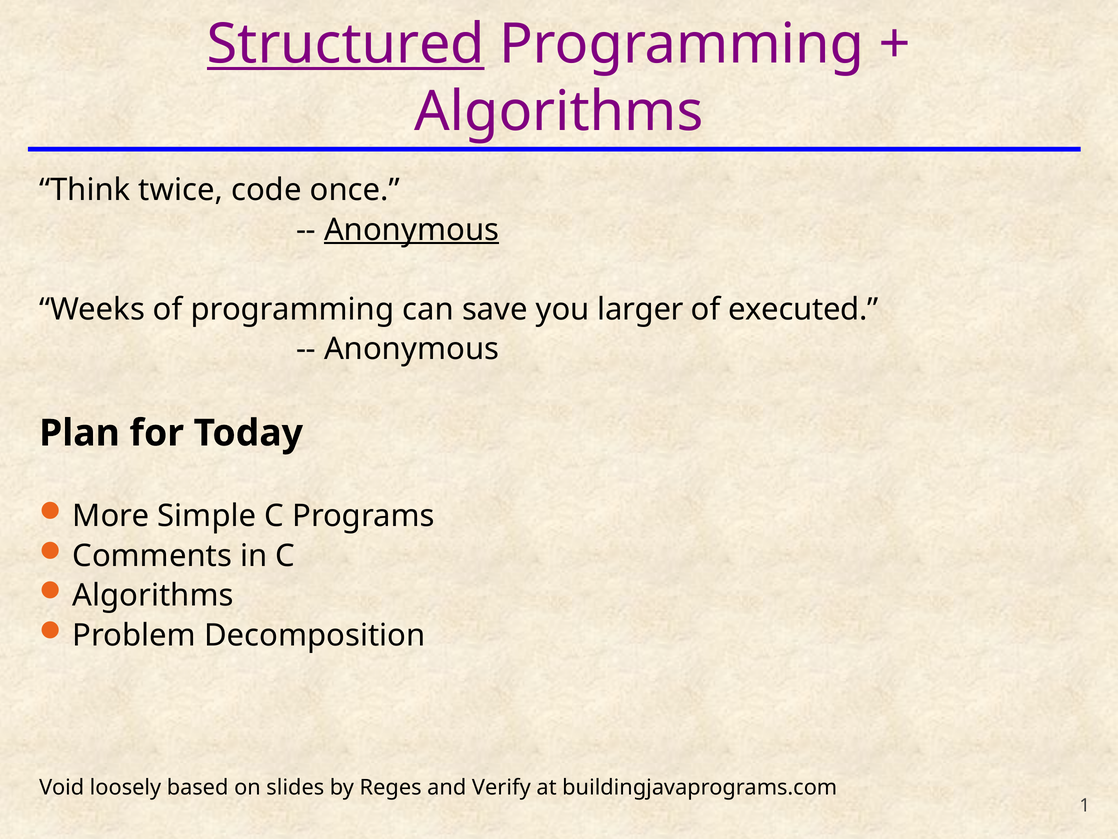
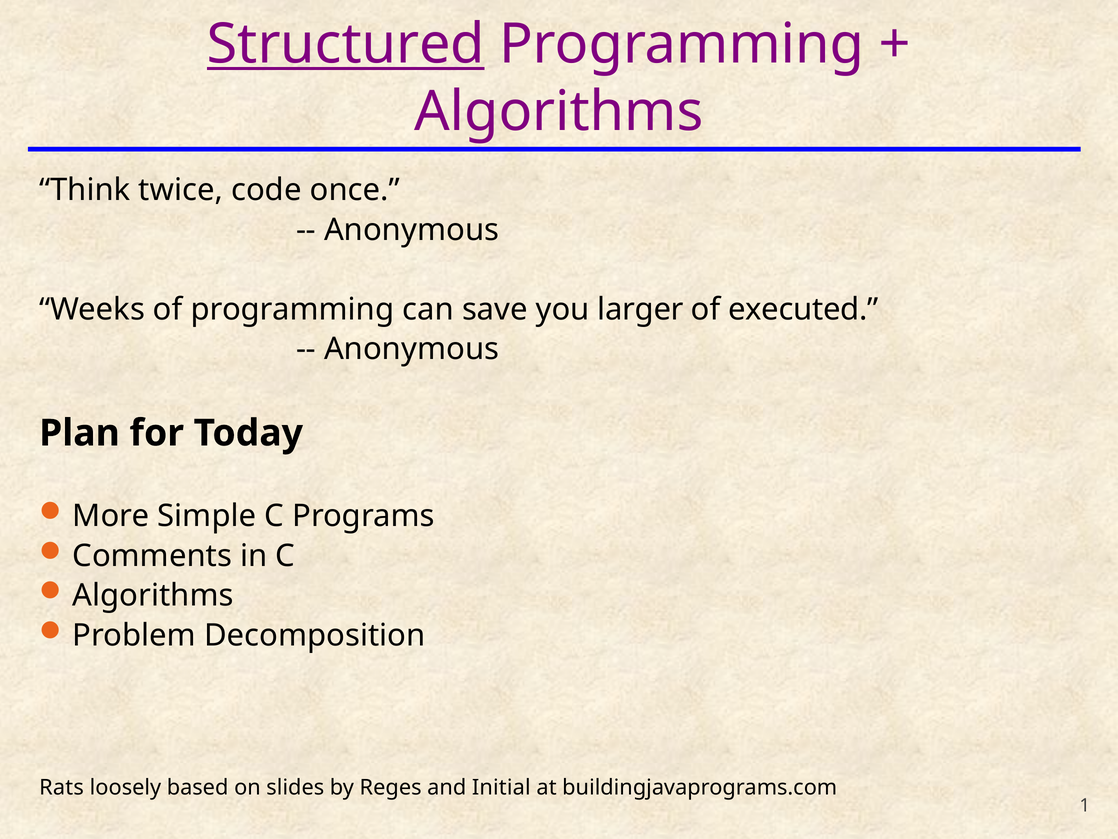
Anonymous at (412, 230) underline: present -> none
Void: Void -> Rats
Verify: Verify -> Initial
